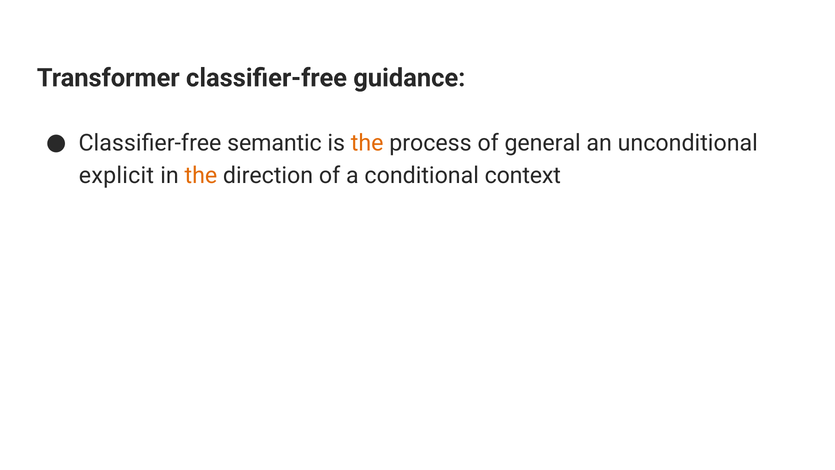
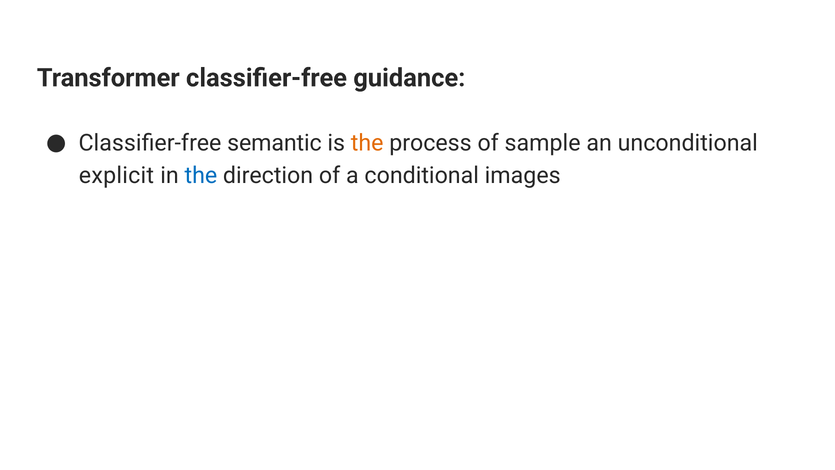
general: general -> sample
the at (201, 175) colour: orange -> blue
context: context -> images
